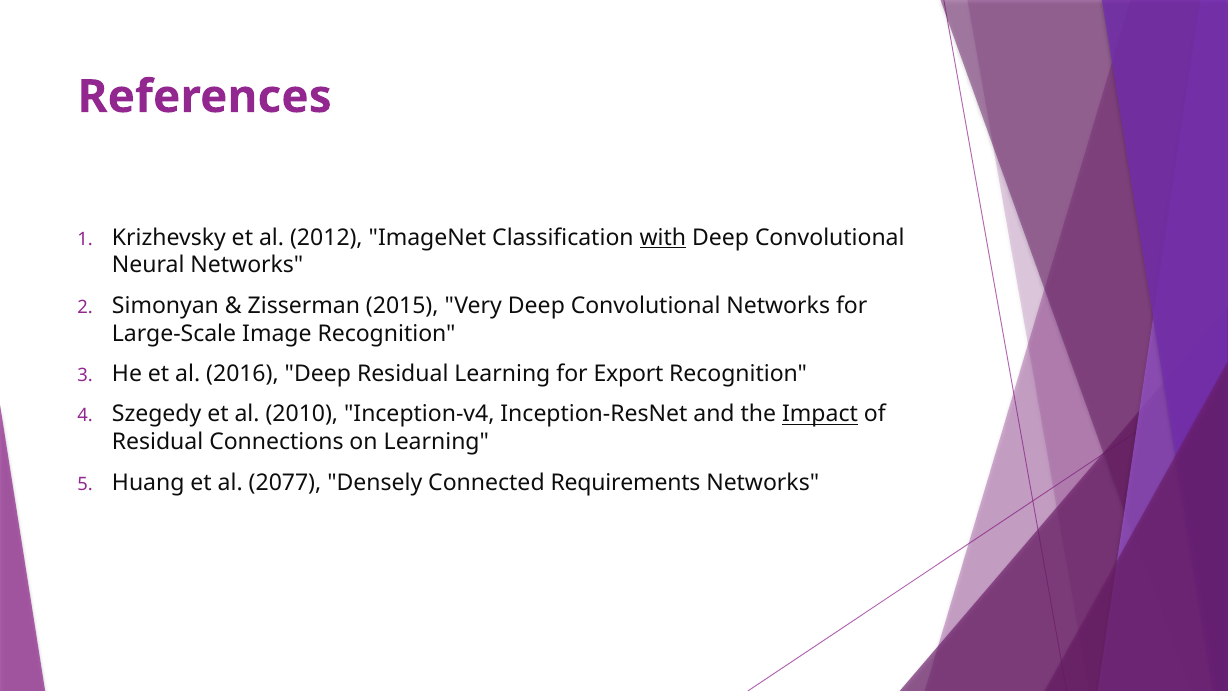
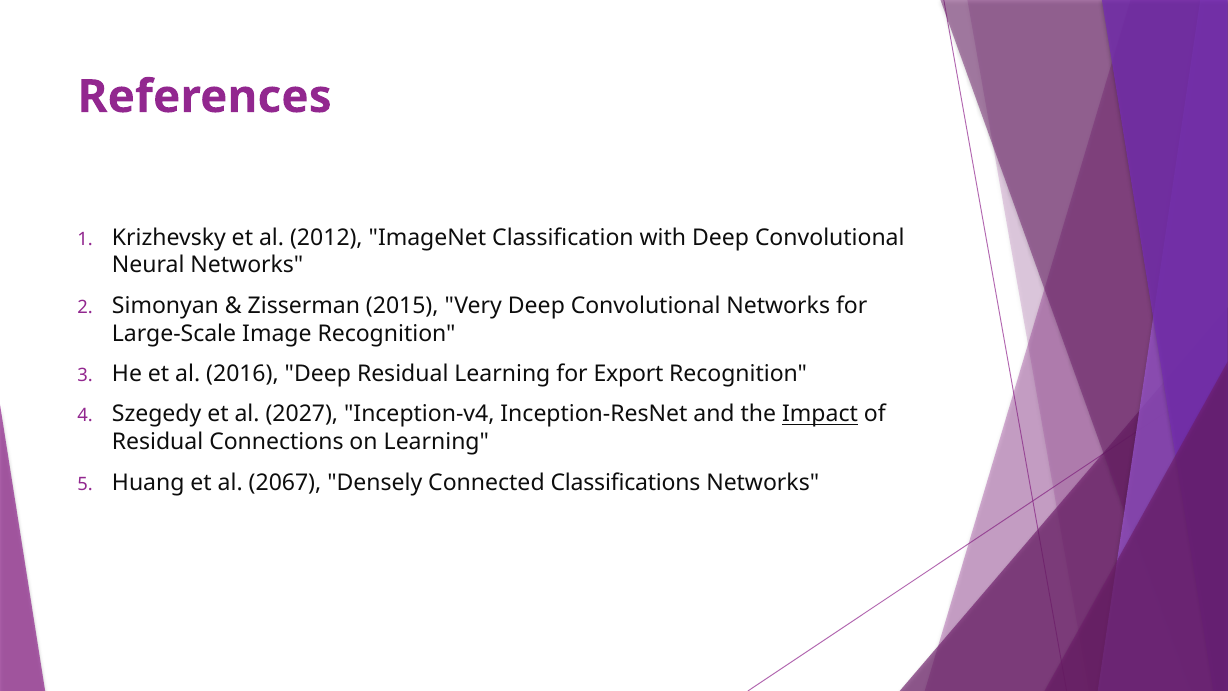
with underline: present -> none
2010: 2010 -> 2027
2077: 2077 -> 2067
Requirements: Requirements -> Classifications
